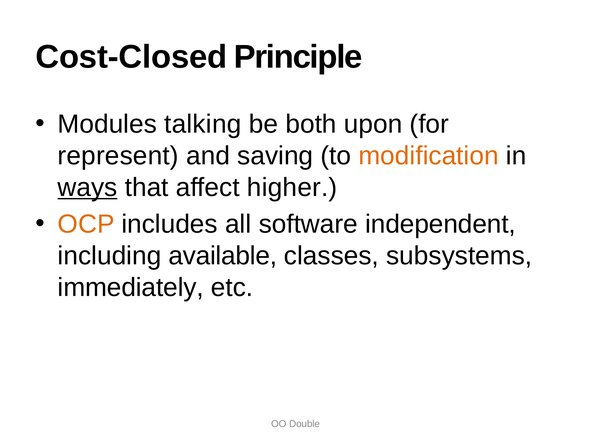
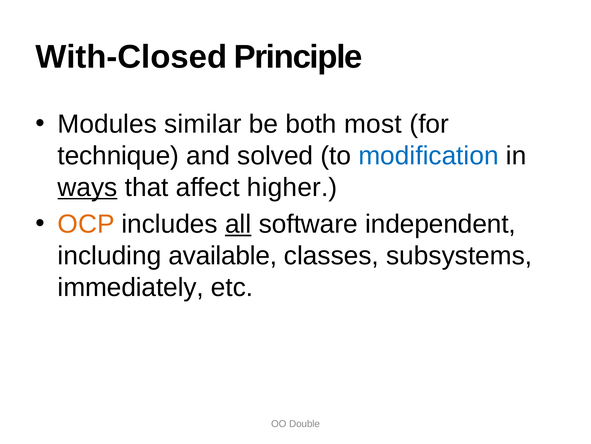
Cost-Closed: Cost-Closed -> With-Closed
talking: talking -> similar
upon: upon -> most
represent: represent -> technique
saving: saving -> solved
modification colour: orange -> blue
all underline: none -> present
